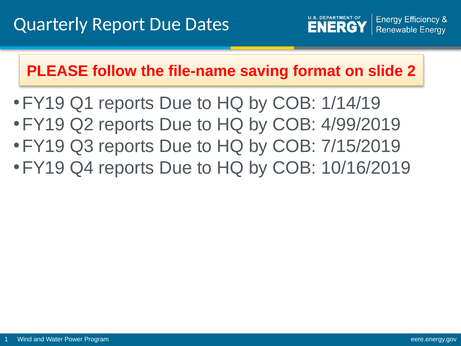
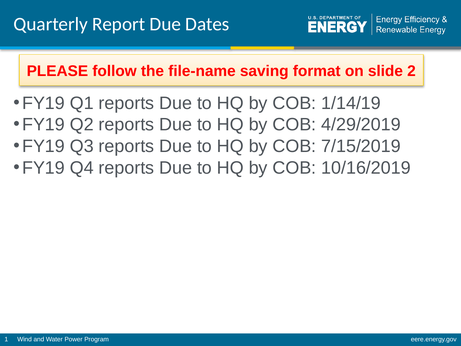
4/99/2019: 4/99/2019 -> 4/29/2019
